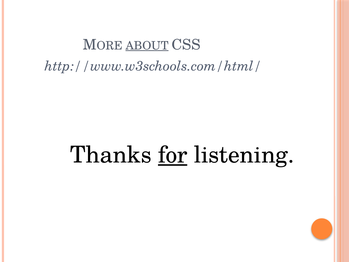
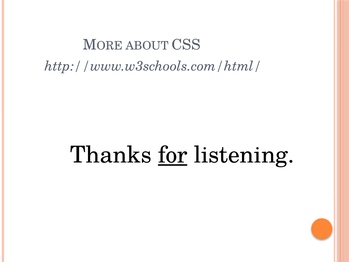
ABOUT underline: present -> none
